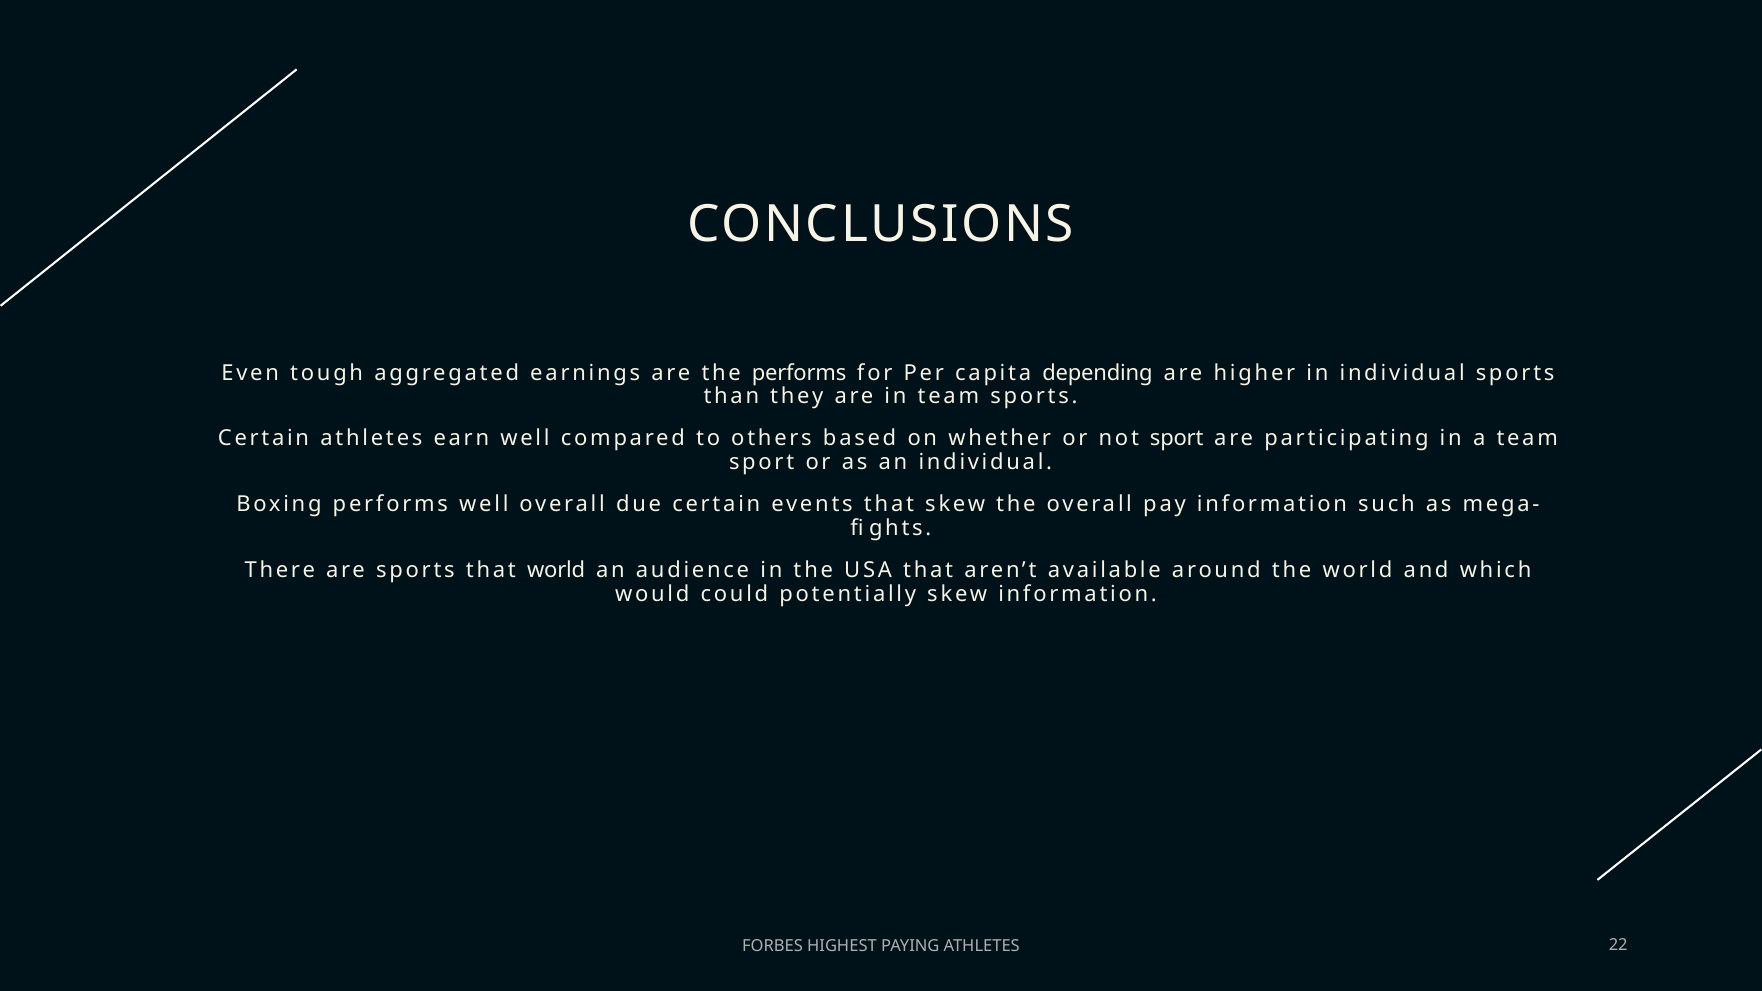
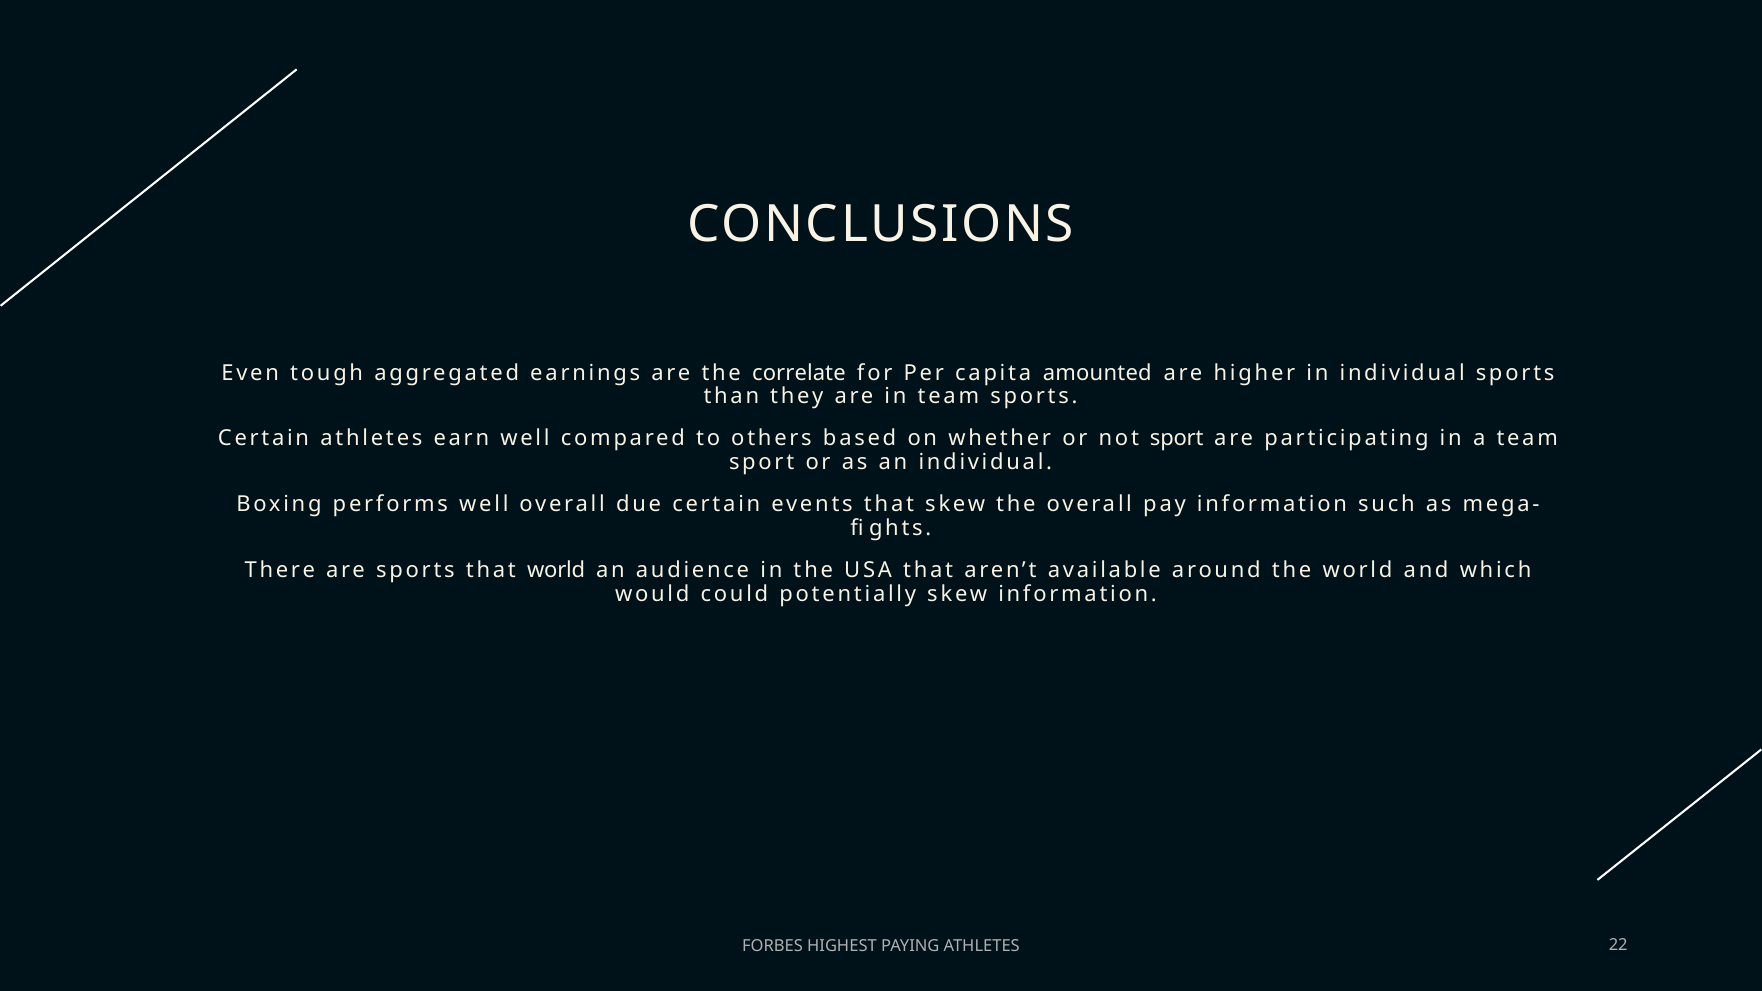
the performs: performs -> correlate
depending: depending -> amounted
